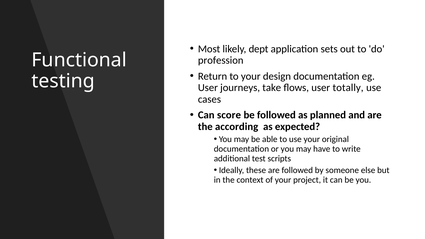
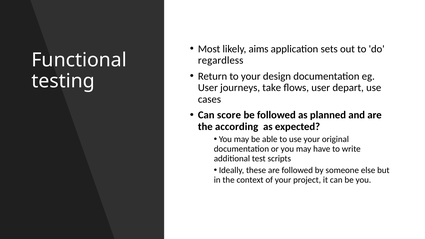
dept: dept -> aims
profession: profession -> regardless
totally: totally -> depart
